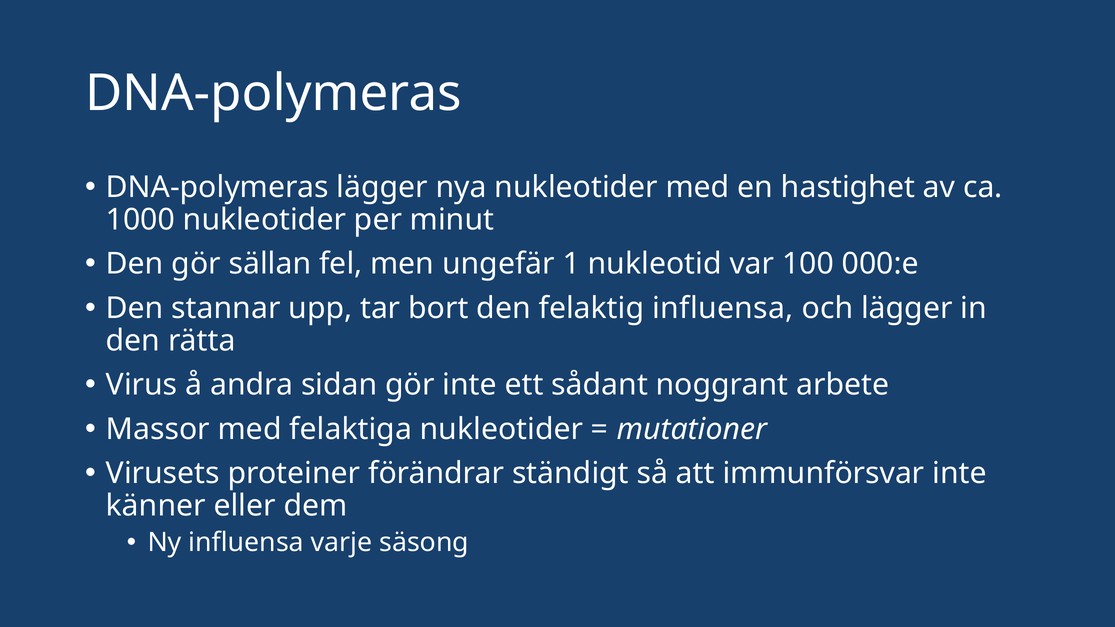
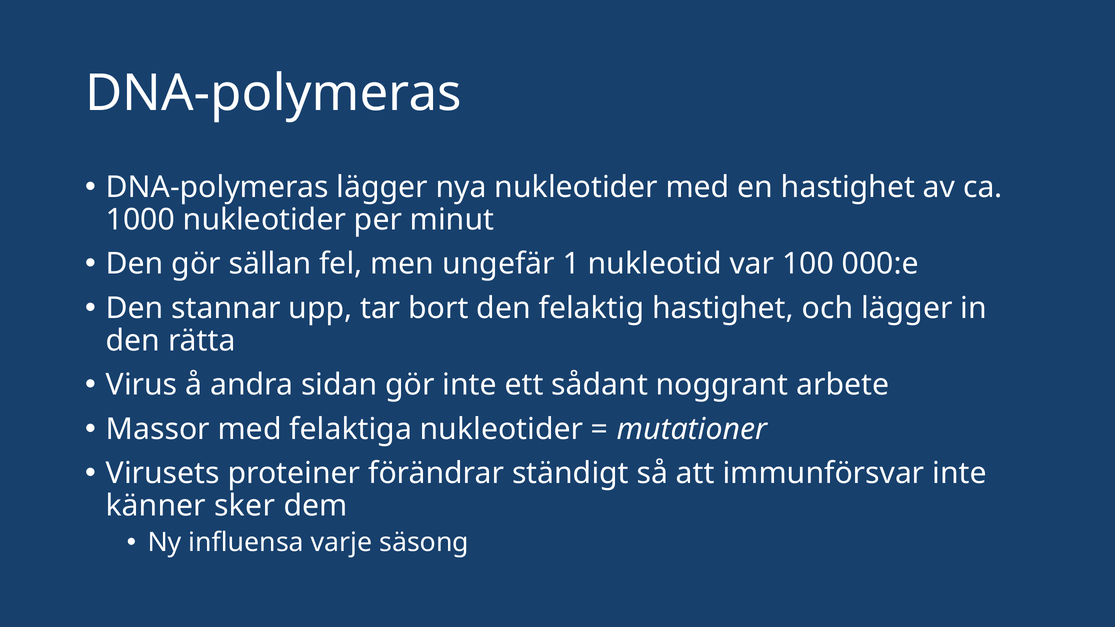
felaktig influensa: influensa -> hastighet
eller: eller -> sker
